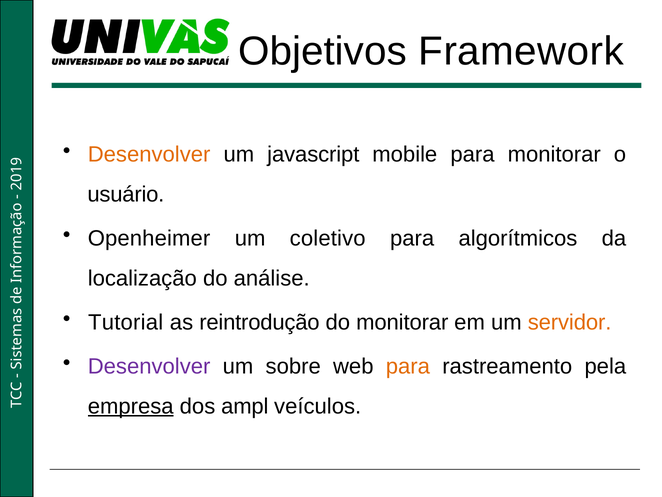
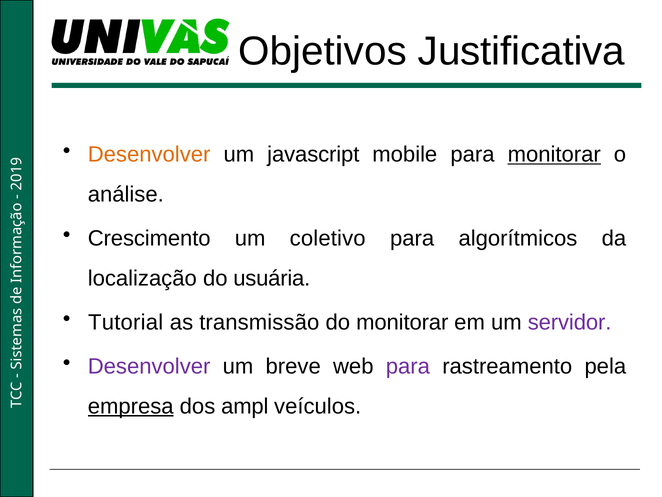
Framework: Framework -> Justificativa
monitorar at (554, 154) underline: none -> present
usuário: usuário -> análise
Openheimer: Openheimer -> Crescimento
análise: análise -> usuária
reintrodução: reintrodução -> transmissão
servidor colour: orange -> purple
sobre: sobre -> breve
para at (408, 366) colour: orange -> purple
